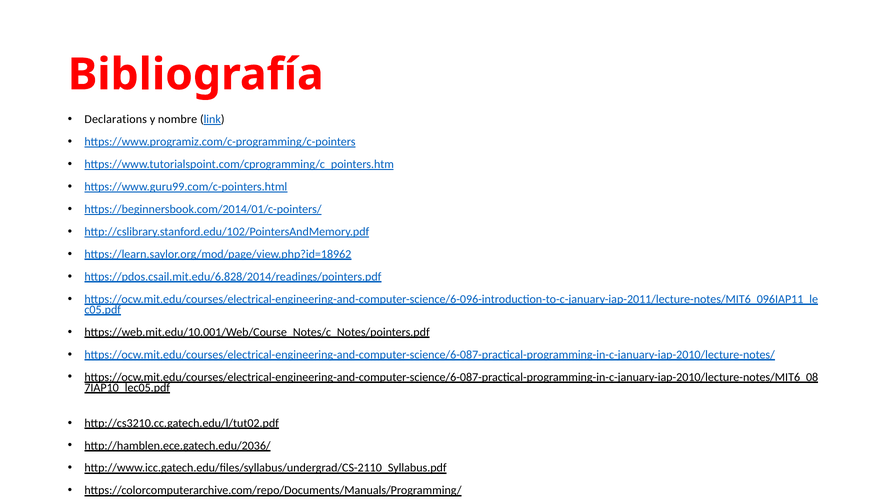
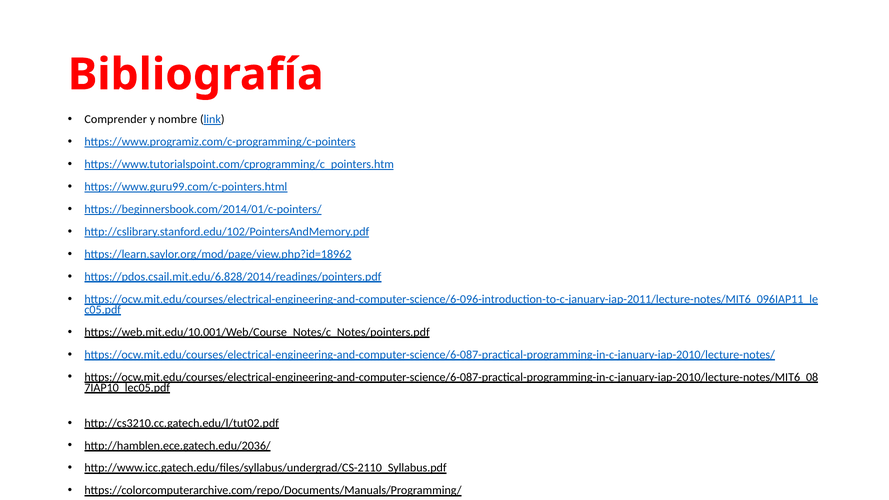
Declarations: Declarations -> Comprender
